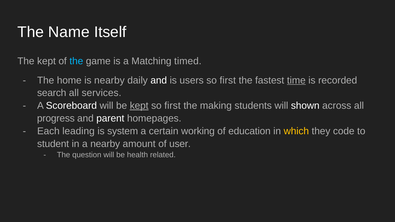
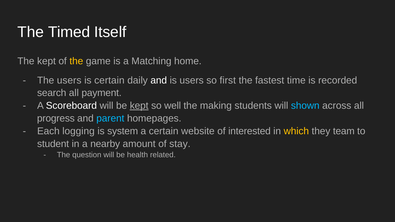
Name: Name -> Timed
the at (76, 61) colour: light blue -> yellow
timed: timed -> home
The home: home -> users
is nearby: nearby -> certain
time underline: present -> none
services: services -> payment
first at (172, 106): first -> well
shown colour: white -> light blue
parent colour: white -> light blue
leading: leading -> logging
working: working -> website
education: education -> interested
code: code -> team
user: user -> stay
